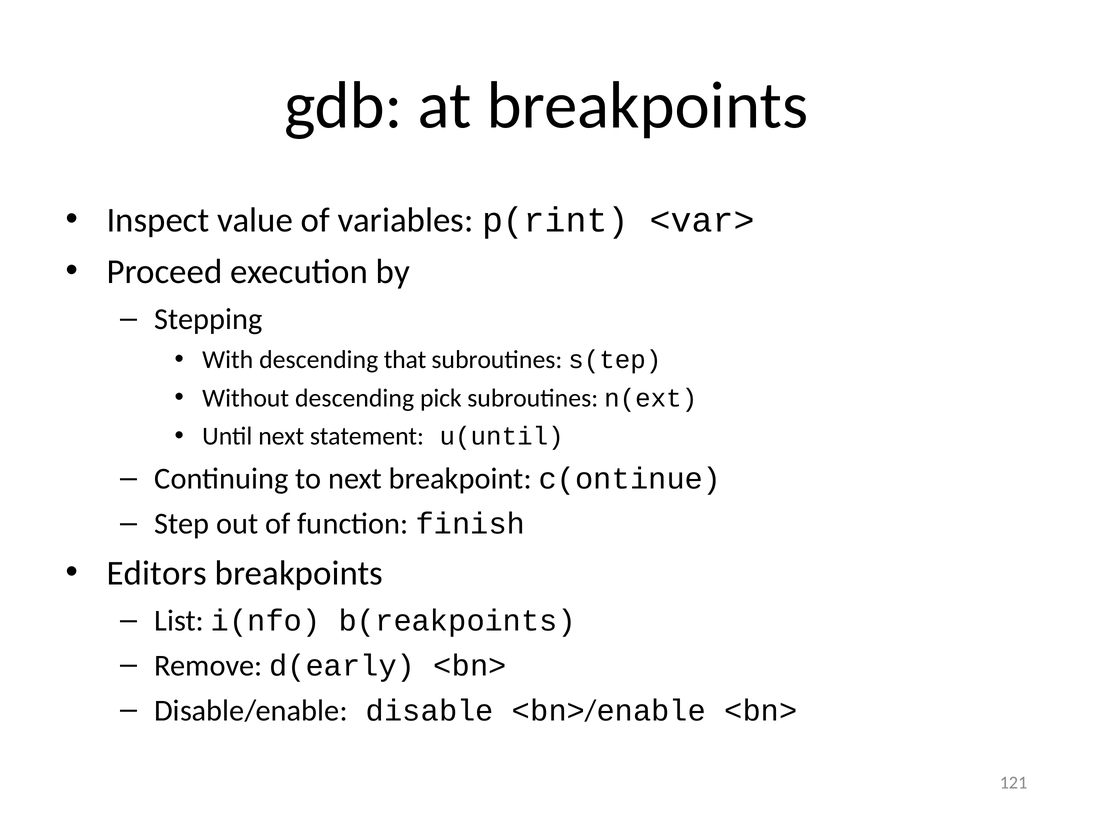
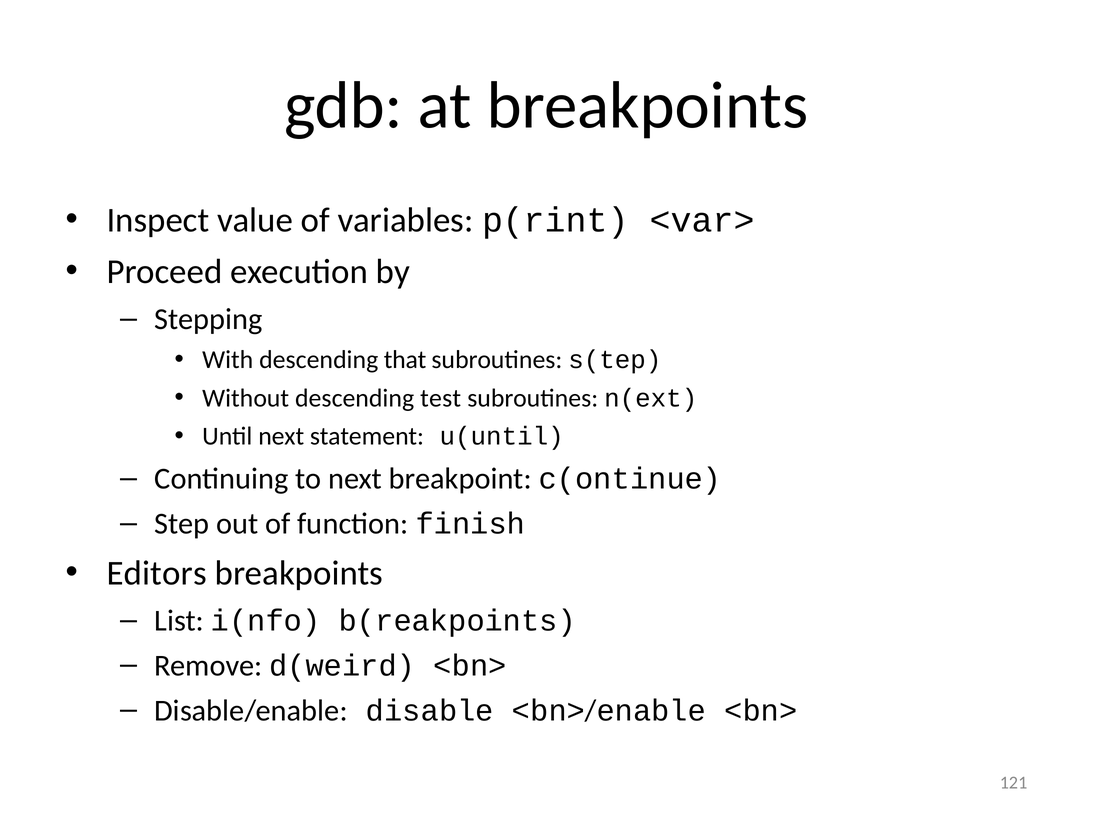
pick: pick -> test
d(early: d(early -> d(weird
